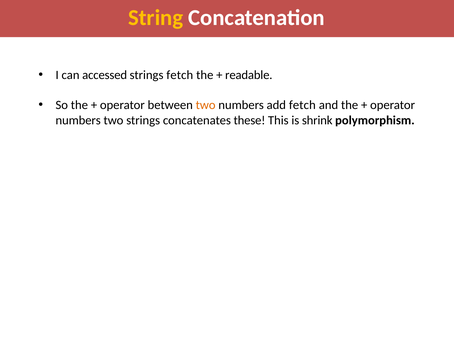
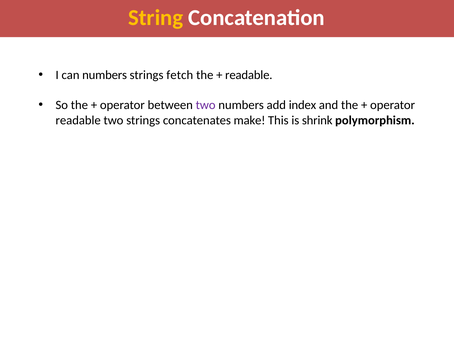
can accessed: accessed -> numbers
two at (206, 105) colour: orange -> purple
add fetch: fetch -> index
numbers at (78, 120): numbers -> readable
these: these -> make
